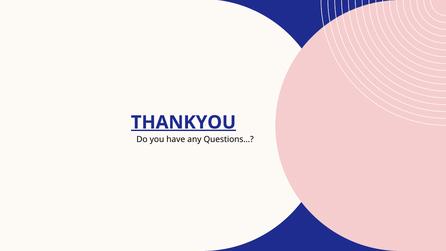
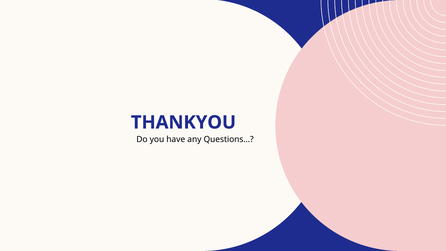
THANKYOU underline: present -> none
